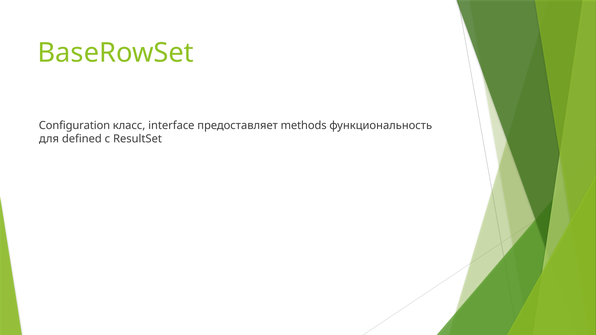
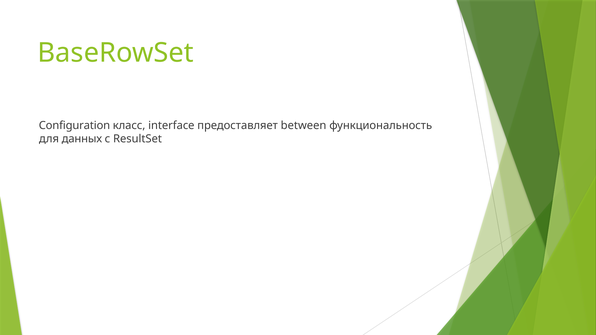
methods: methods -> between
defined: defined -> данных
